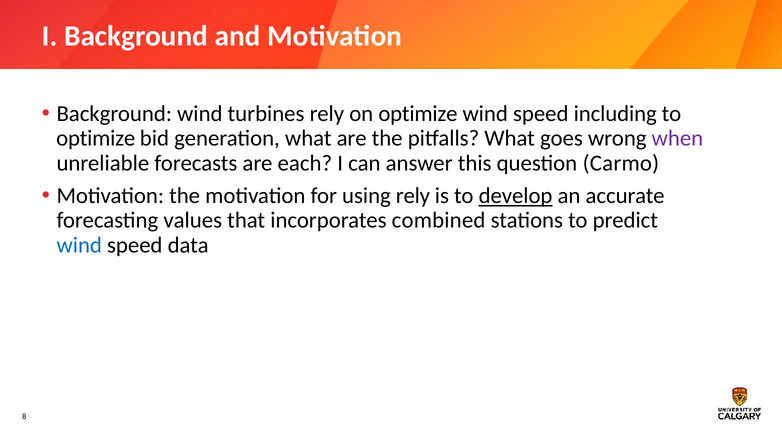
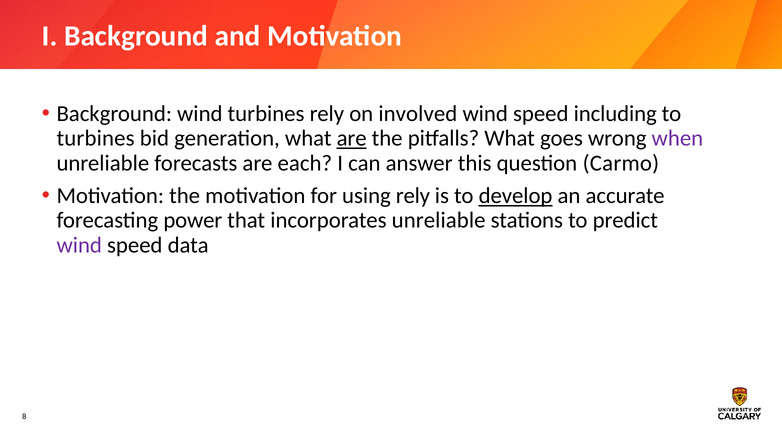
on optimize: optimize -> involved
optimize at (96, 138): optimize -> turbines
are at (352, 138) underline: none -> present
values: values -> power
incorporates combined: combined -> unreliable
wind at (79, 245) colour: blue -> purple
